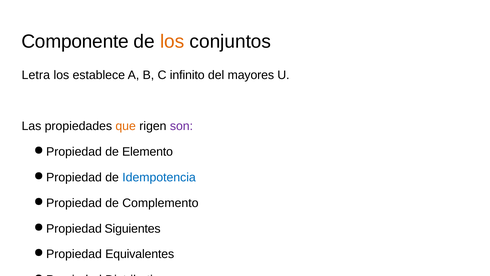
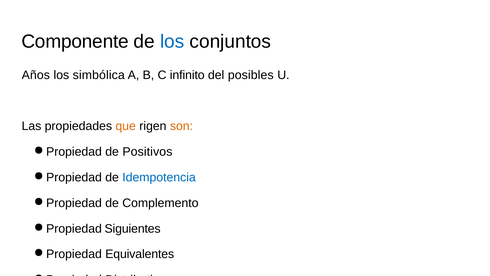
los at (172, 42) colour: orange -> blue
Letra: Letra -> Años
establece: establece -> simbólica
mayores: mayores -> posibles
son colour: purple -> orange
Elemento: Elemento -> Positivos
